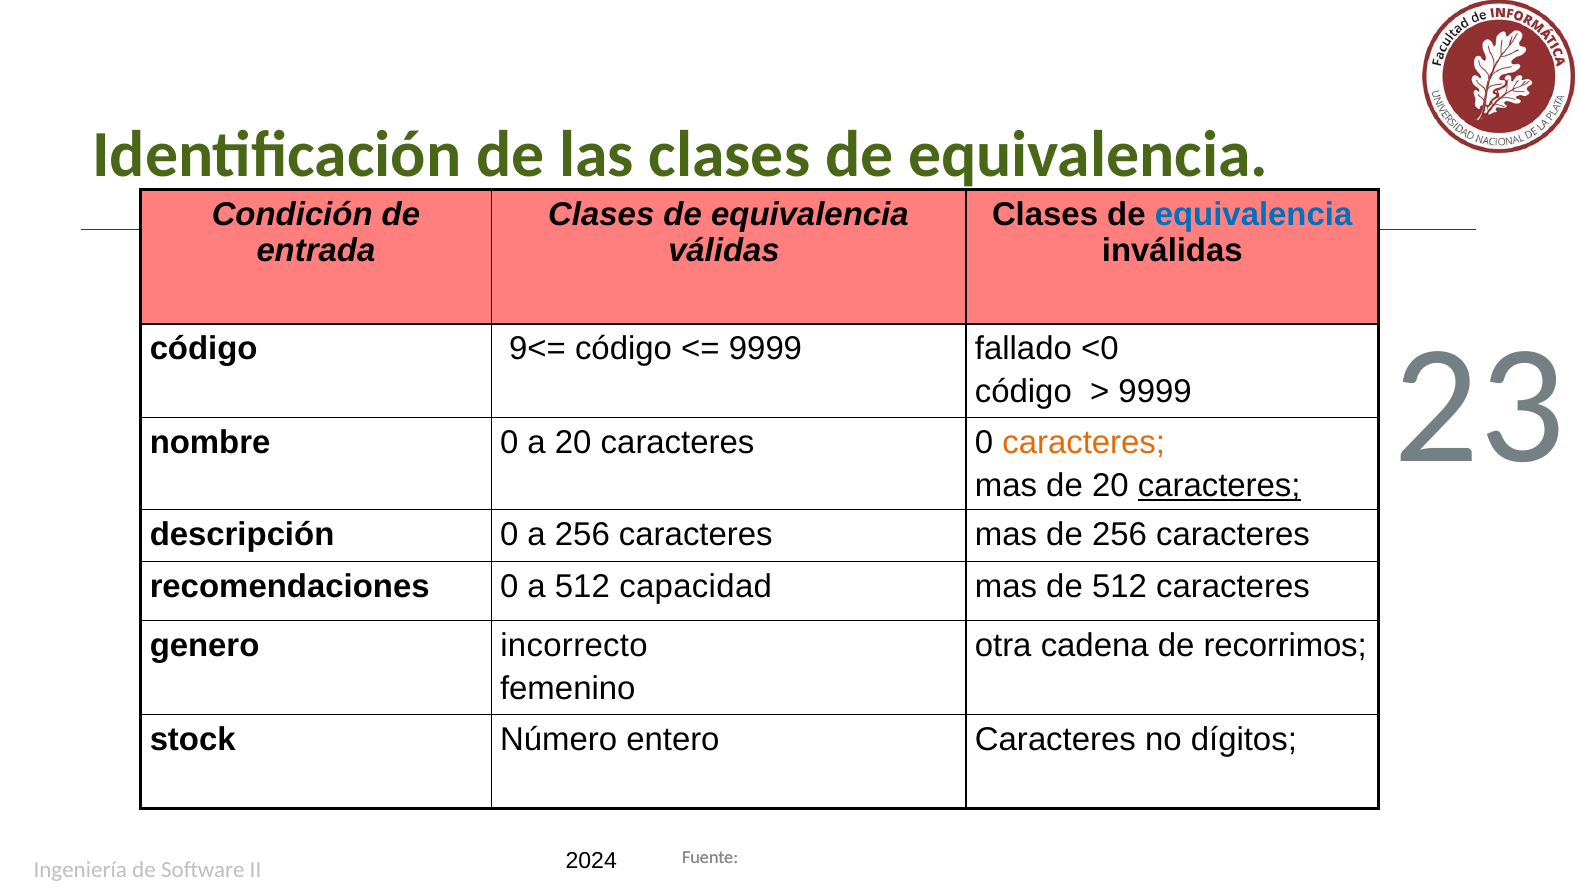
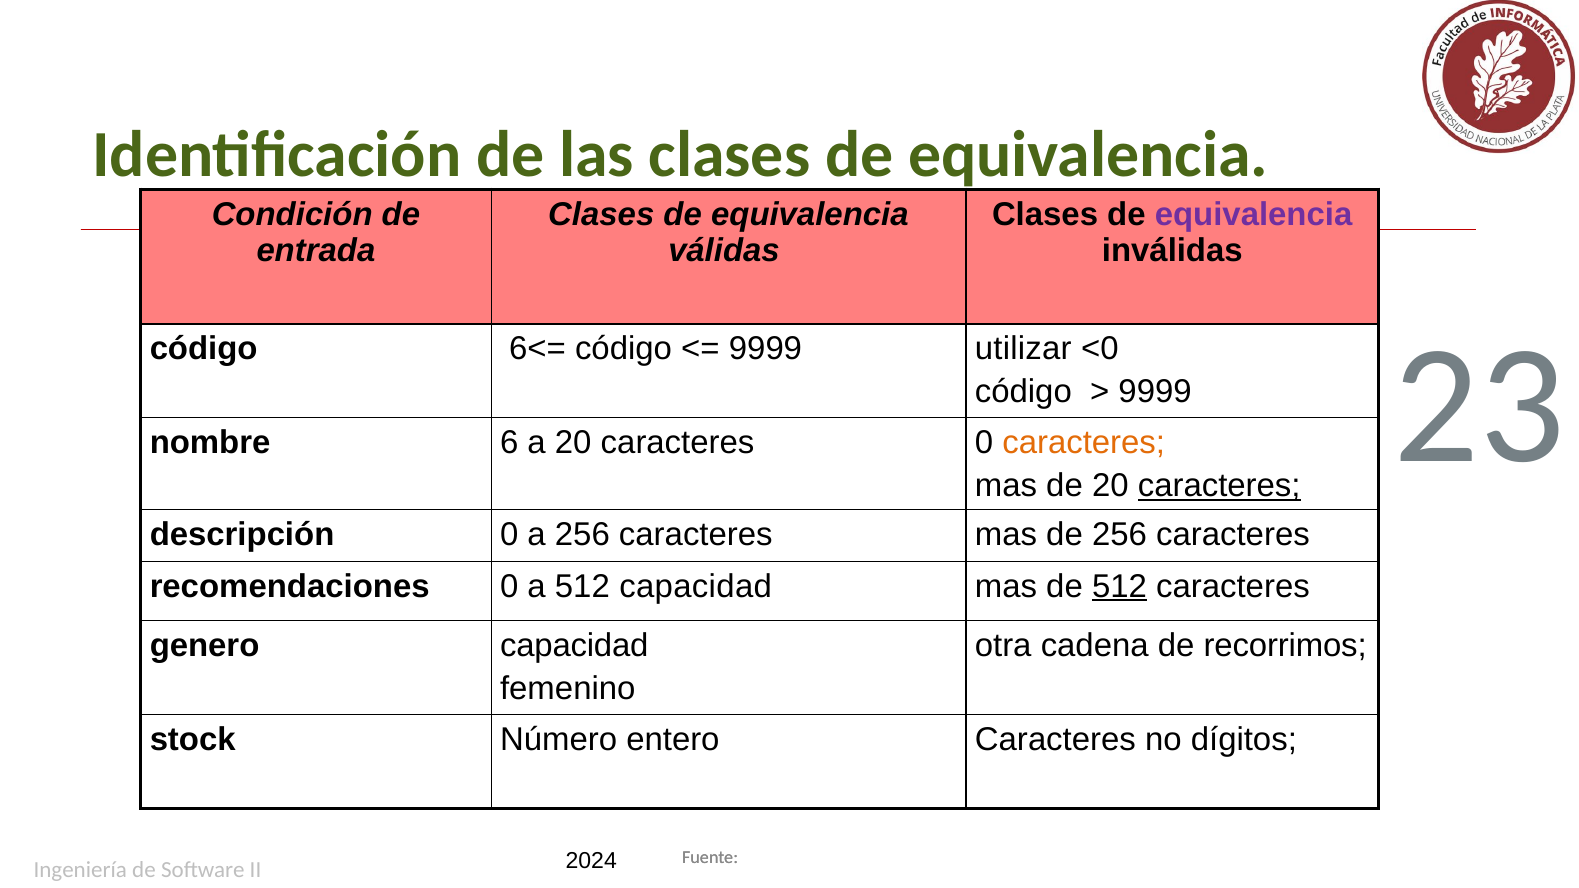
equivalencia at (1254, 214) colour: blue -> purple
9<=: 9<= -> 6<=
fallado: fallado -> utilizar
nombre 0: 0 -> 6
512 at (1120, 586) underline: none -> present
genero incorrecto: incorrecto -> capacidad
